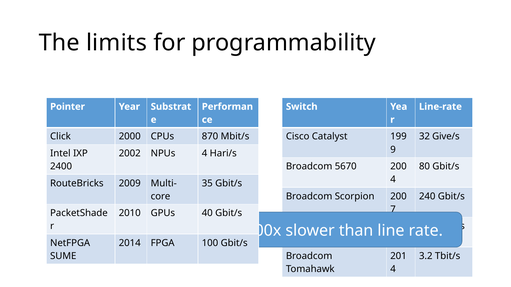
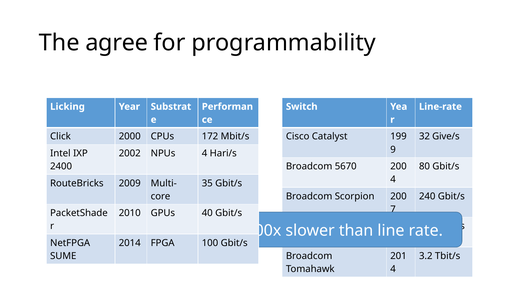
limits: limits -> agree
Pointer: Pointer -> Licking
870: 870 -> 172
